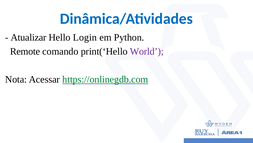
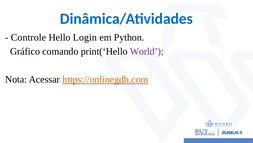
Atualizar: Atualizar -> Controle
Remote: Remote -> Gráfico
https://onlinegdb.com colour: green -> orange
